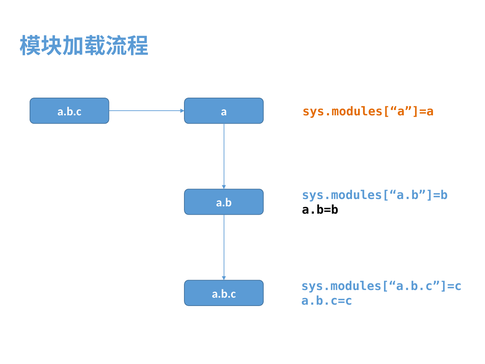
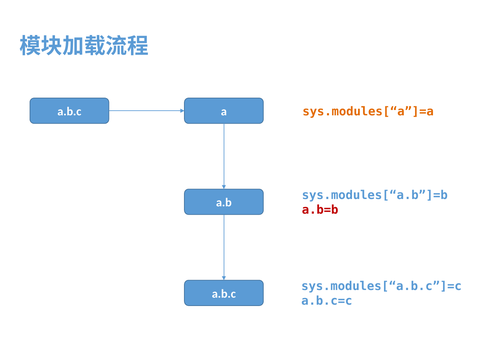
a.b=b colour: black -> red
